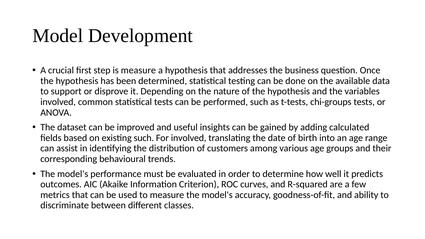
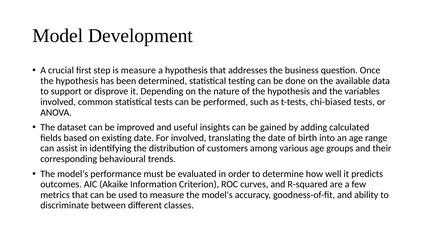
chi-groups: chi-groups -> chi-biased
existing such: such -> date
